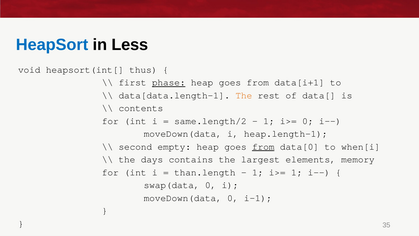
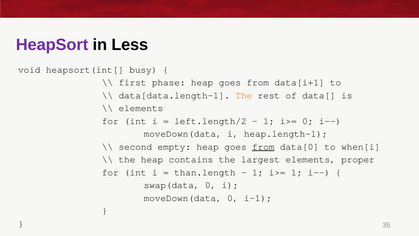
HeapSort colour: blue -> purple
thus: thus -> busy
phase underline: present -> none
contents at (141, 108): contents -> elements
same.length/2: same.length/2 -> left.length/2
the days: days -> heap
memory: memory -> proper
